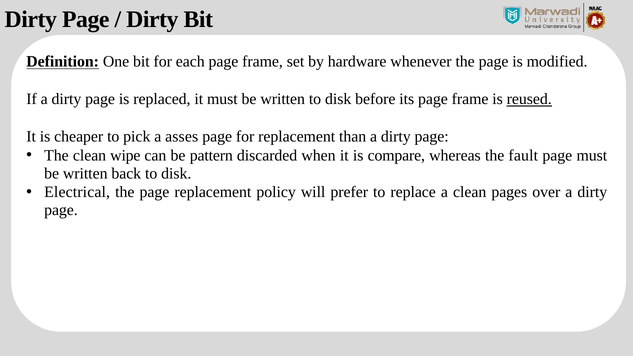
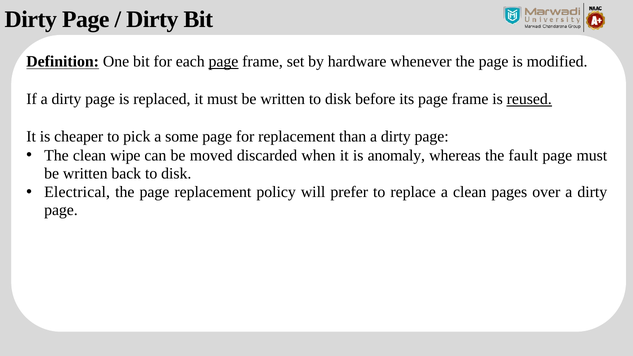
page at (223, 62) underline: none -> present
asses: asses -> some
pattern: pattern -> moved
compare: compare -> anomaly
